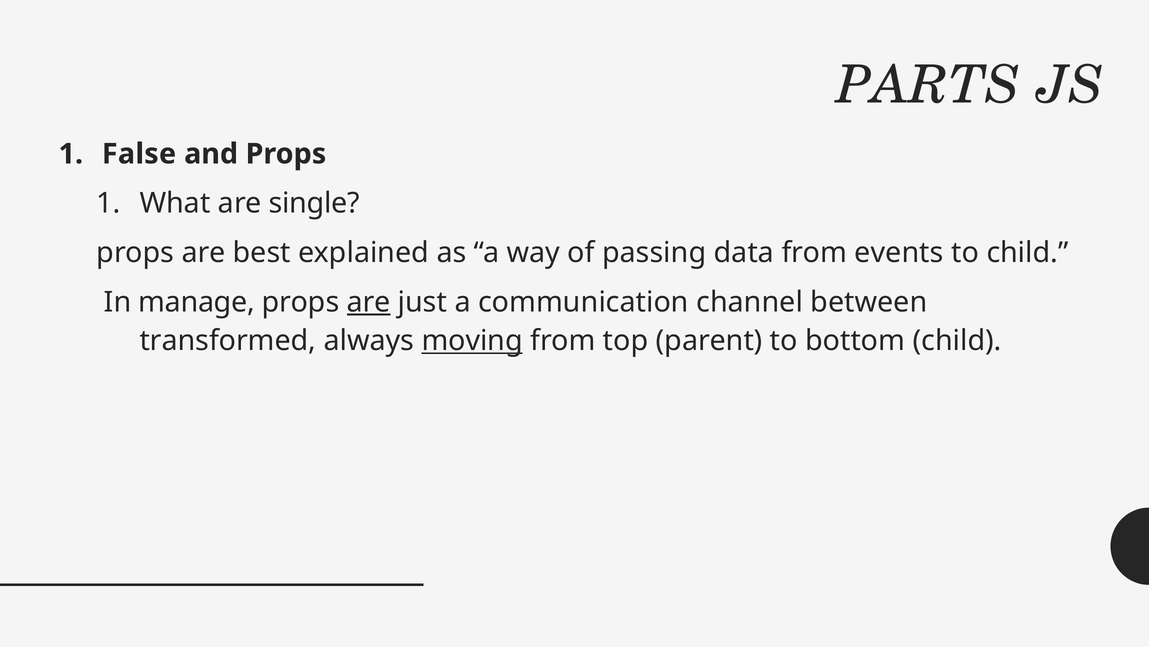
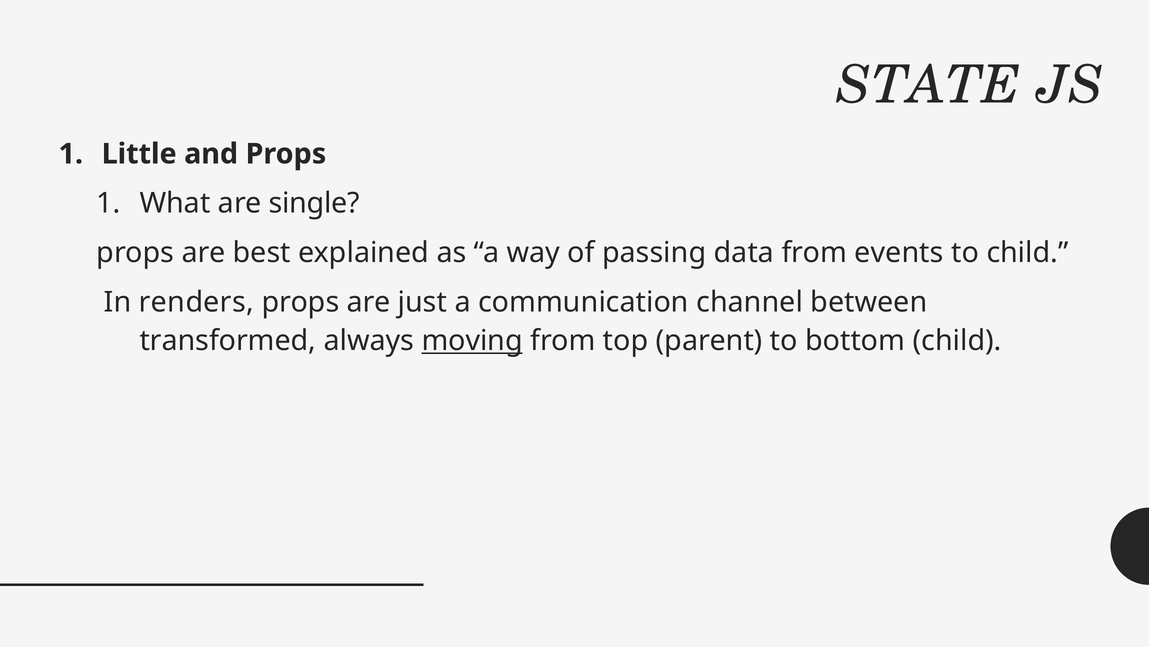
PARTS: PARTS -> STATE
False: False -> Little
manage: manage -> renders
are at (369, 302) underline: present -> none
